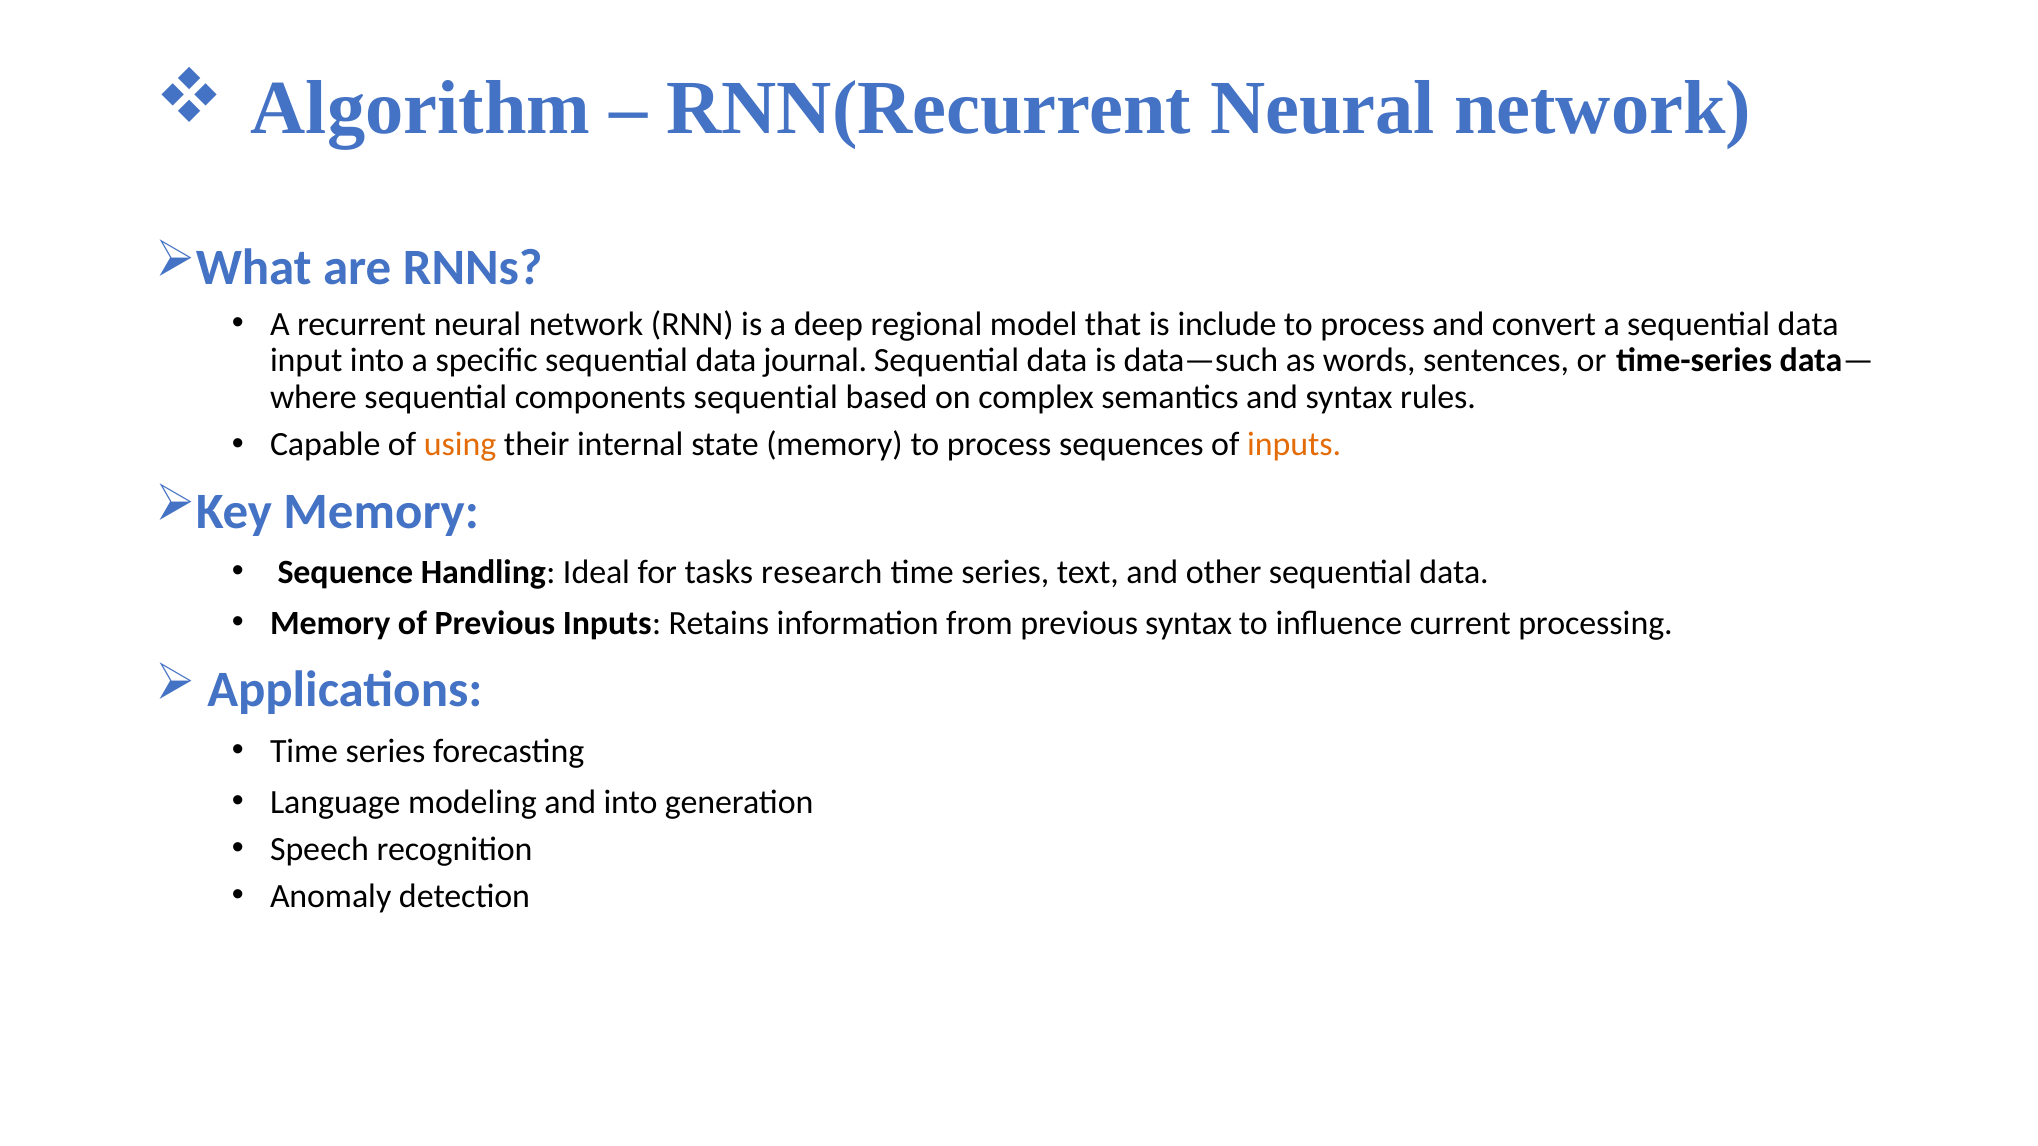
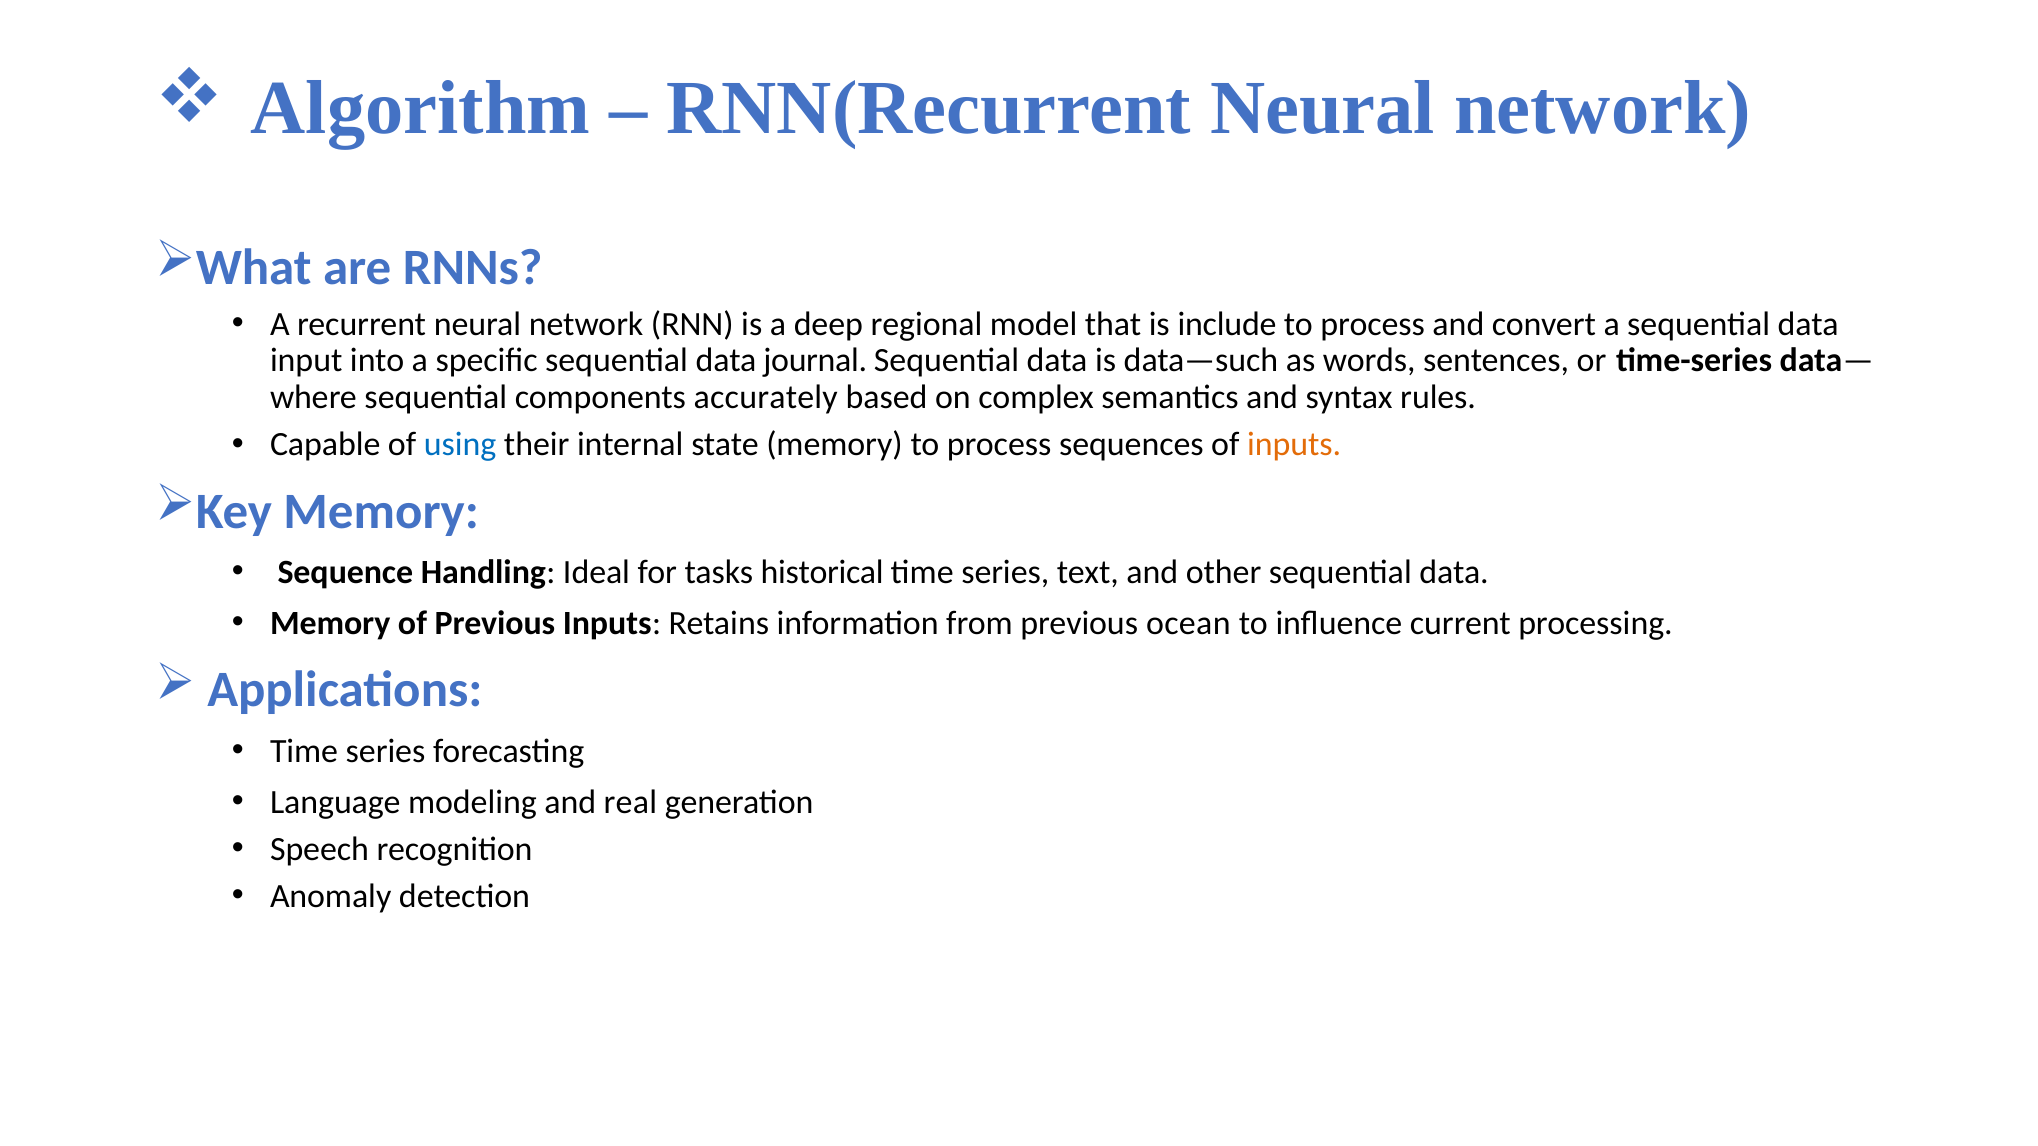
components sequential: sequential -> accurately
using colour: orange -> blue
research: research -> historical
previous syntax: syntax -> ocean
and into: into -> real
